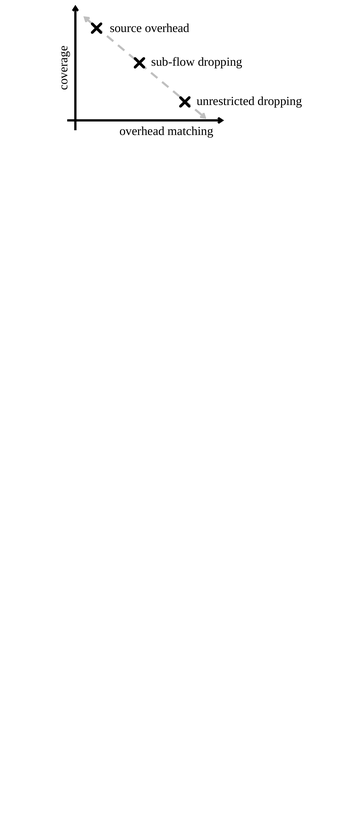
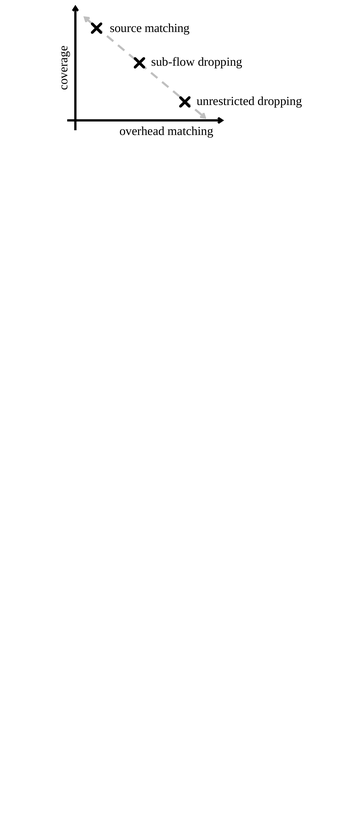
source overhead: overhead -> matching
